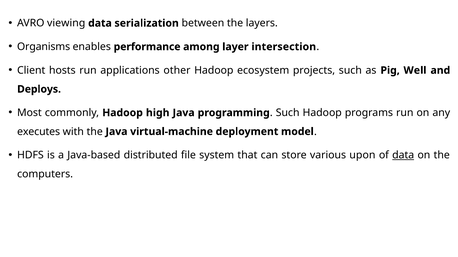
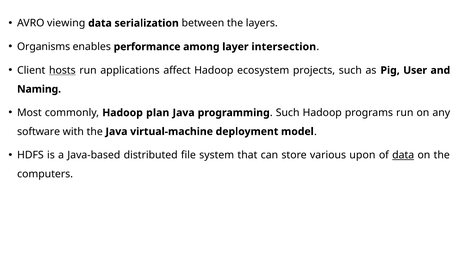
hosts underline: none -> present
other: other -> affect
Well: Well -> User
Deploys: Deploys -> Naming
high: high -> plan
executes: executes -> software
